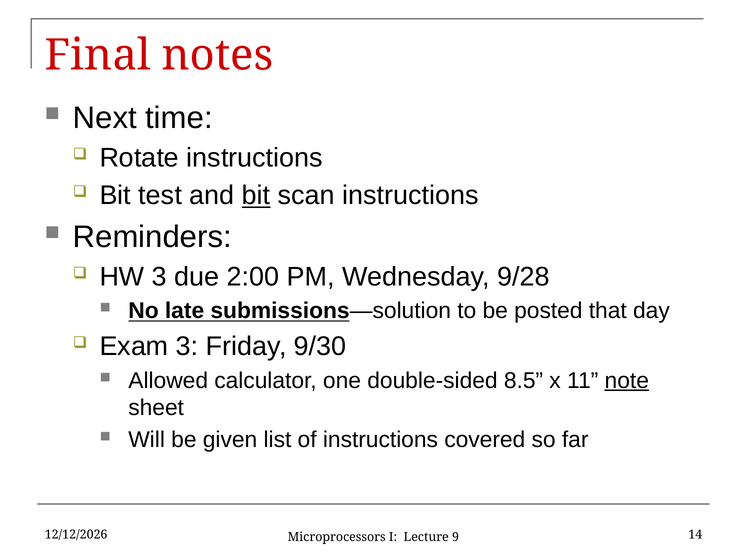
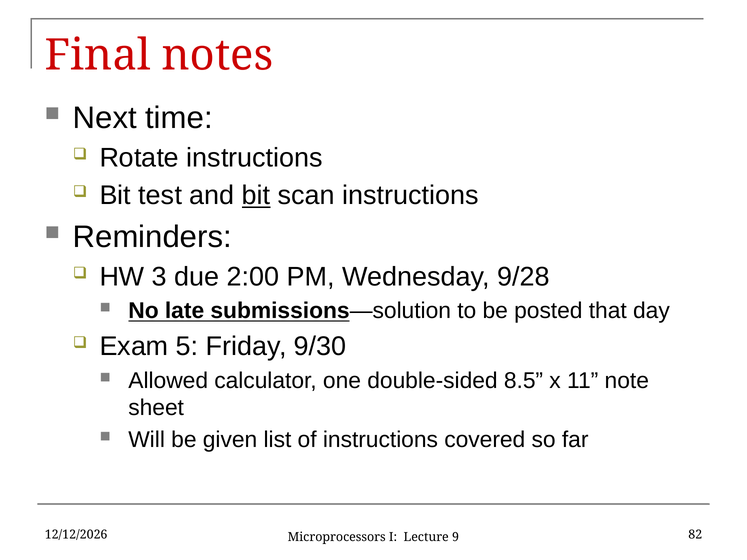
Exam 3: 3 -> 5
note underline: present -> none
14: 14 -> 82
